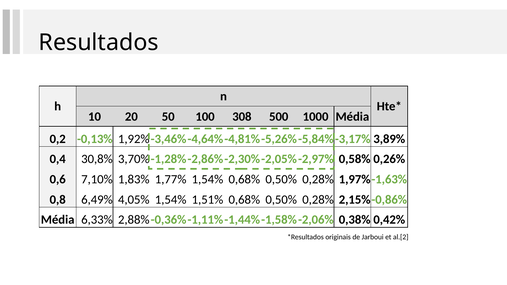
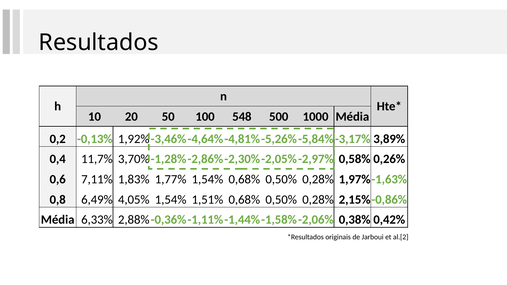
308: 308 -> 548
30,8%: 30,8% -> 11,7%
7,10%: 7,10% -> 7,11%
